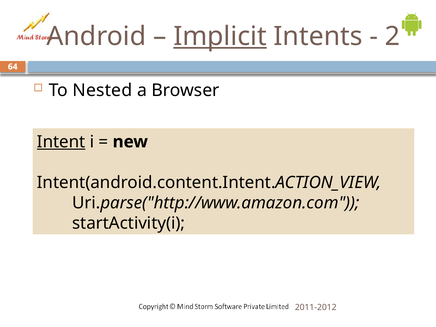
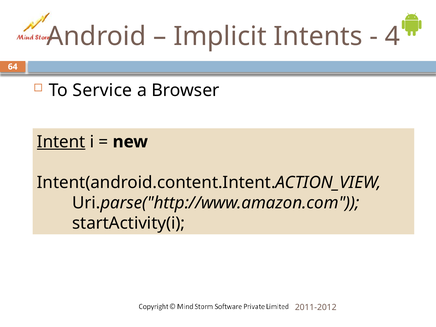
Implicit underline: present -> none
2: 2 -> 4
Nested: Nested -> Service
